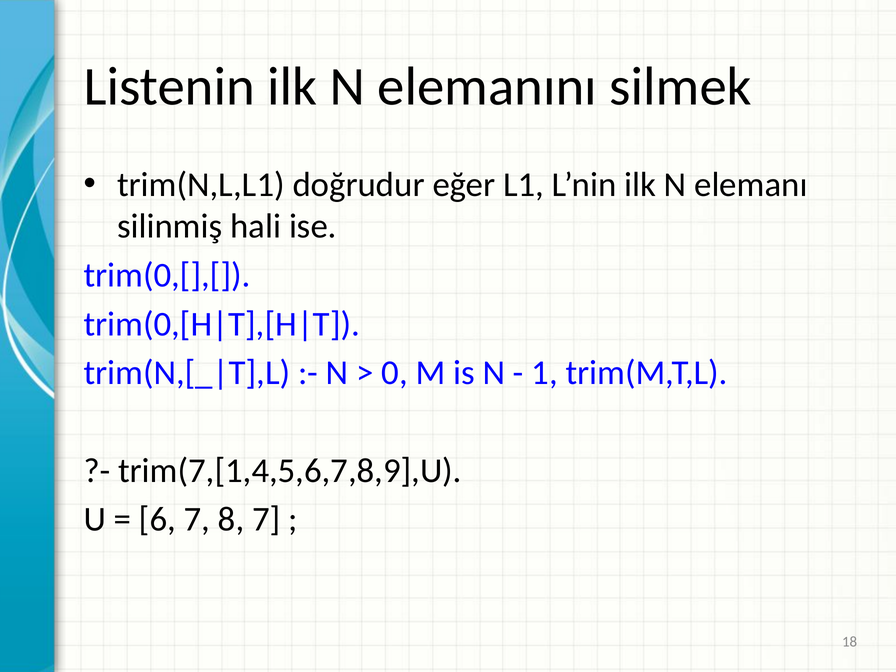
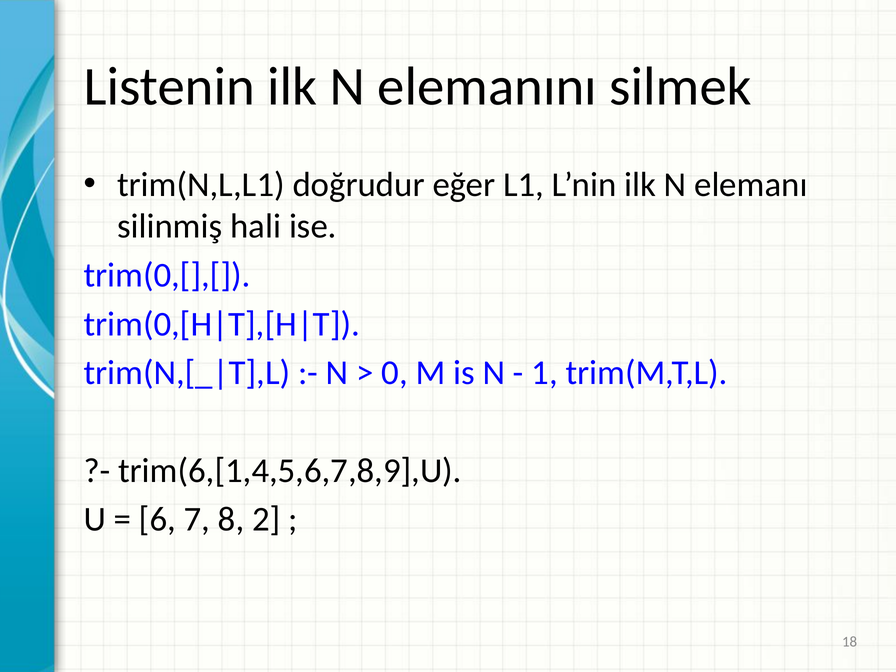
trim(7,[1,4,5,6,7,8,9],U: trim(7,[1,4,5,6,7,8,9],U -> trim(6,[1,4,5,6,7,8,9],U
8 7: 7 -> 2
